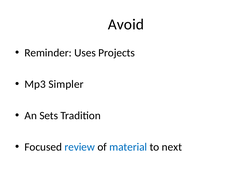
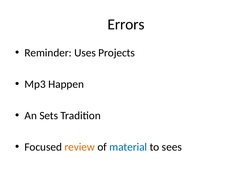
Avoid: Avoid -> Errors
Simpler: Simpler -> Happen
review colour: blue -> orange
next: next -> sees
